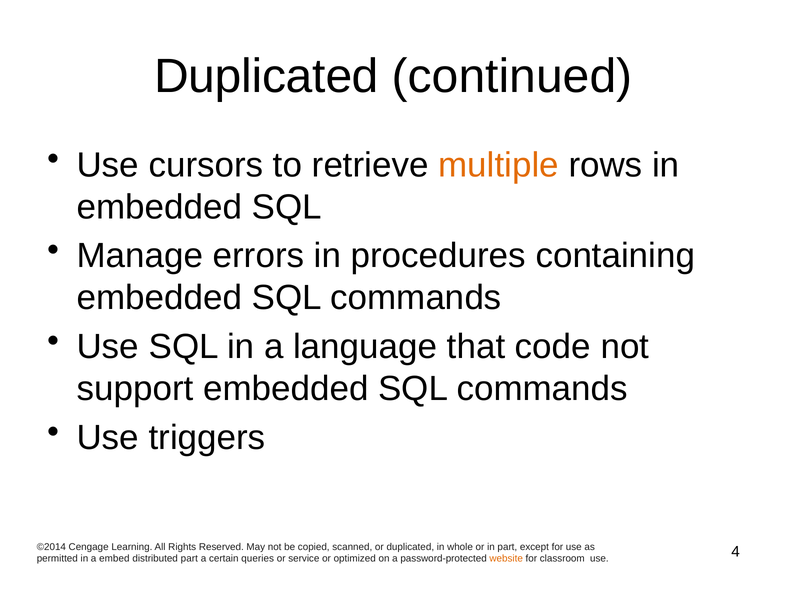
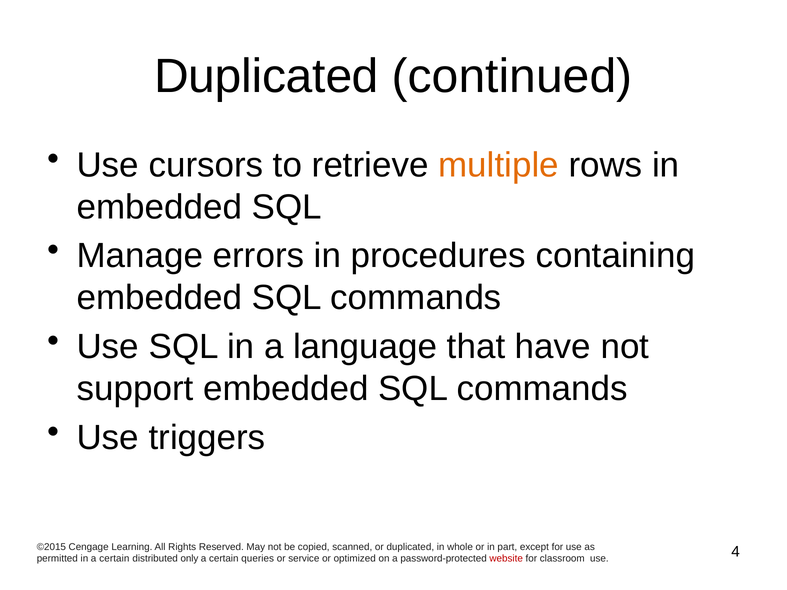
code: code -> have
©2014: ©2014 -> ©2015
in a embed: embed -> certain
distributed part: part -> only
website colour: orange -> red
